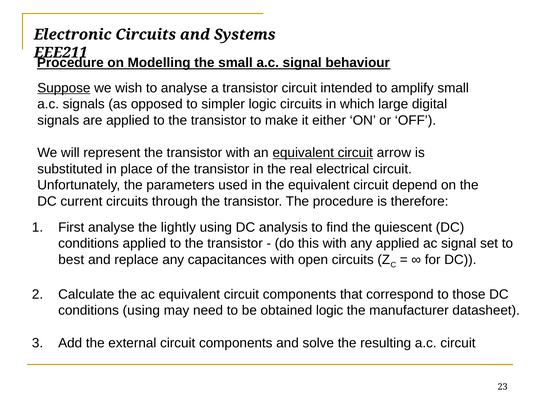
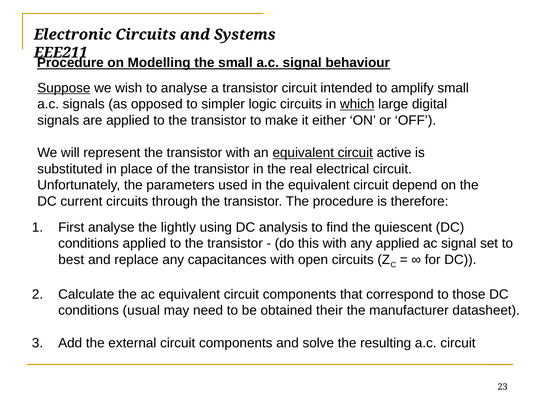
which underline: none -> present
arrow: arrow -> active
conditions using: using -> usual
obtained logic: logic -> their
